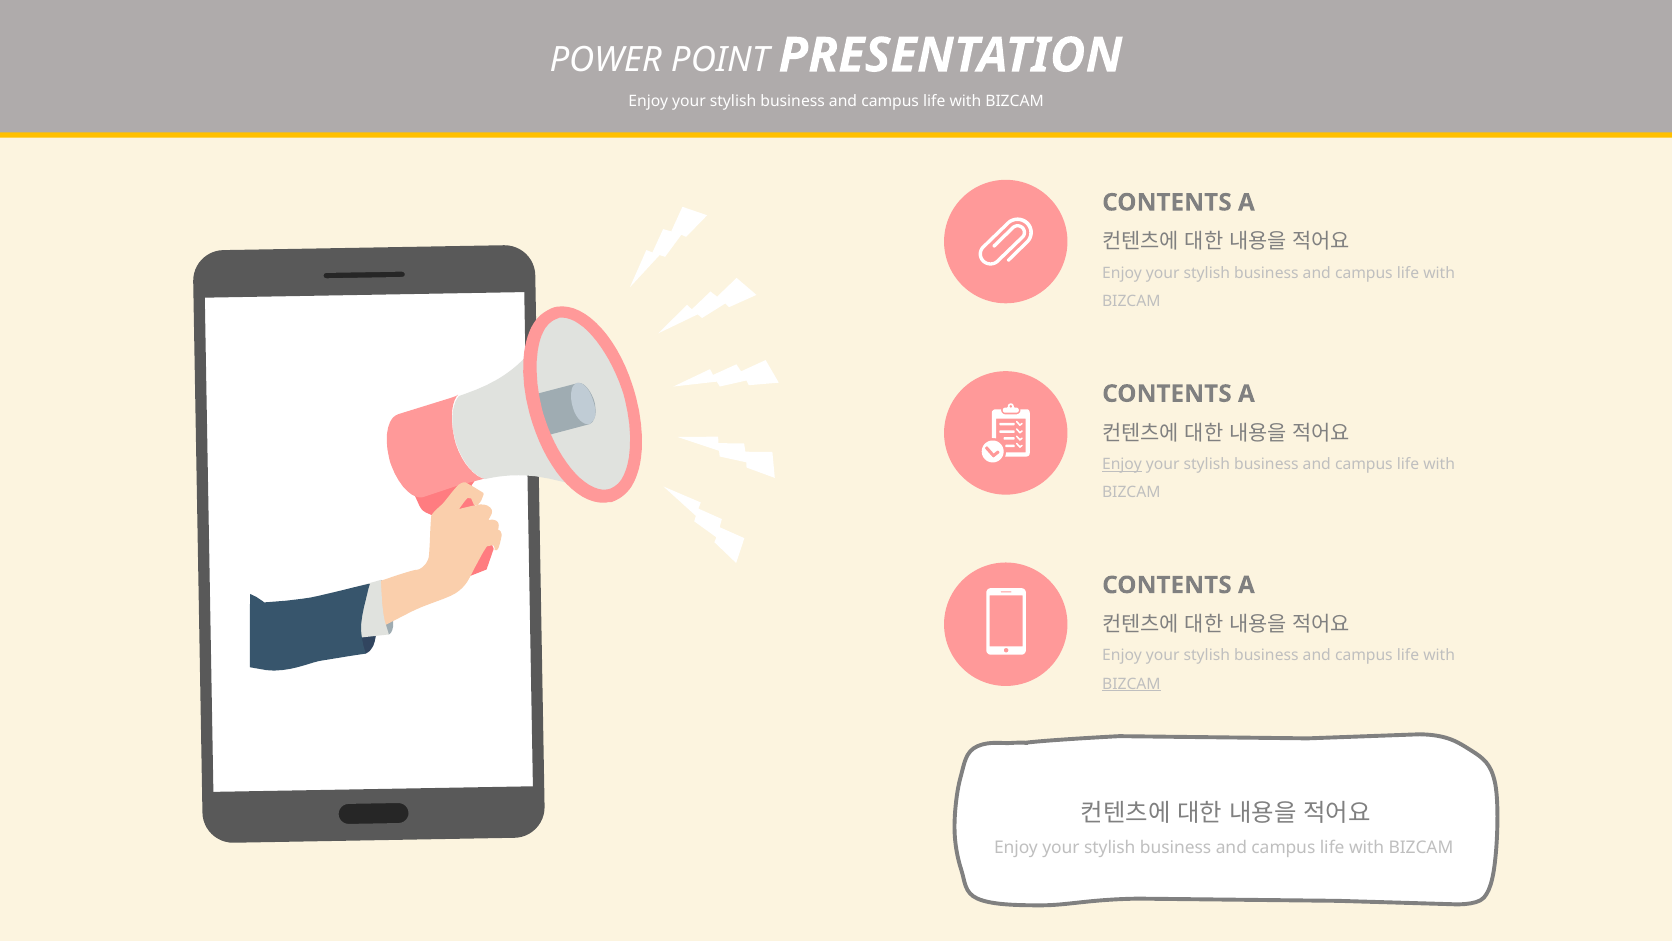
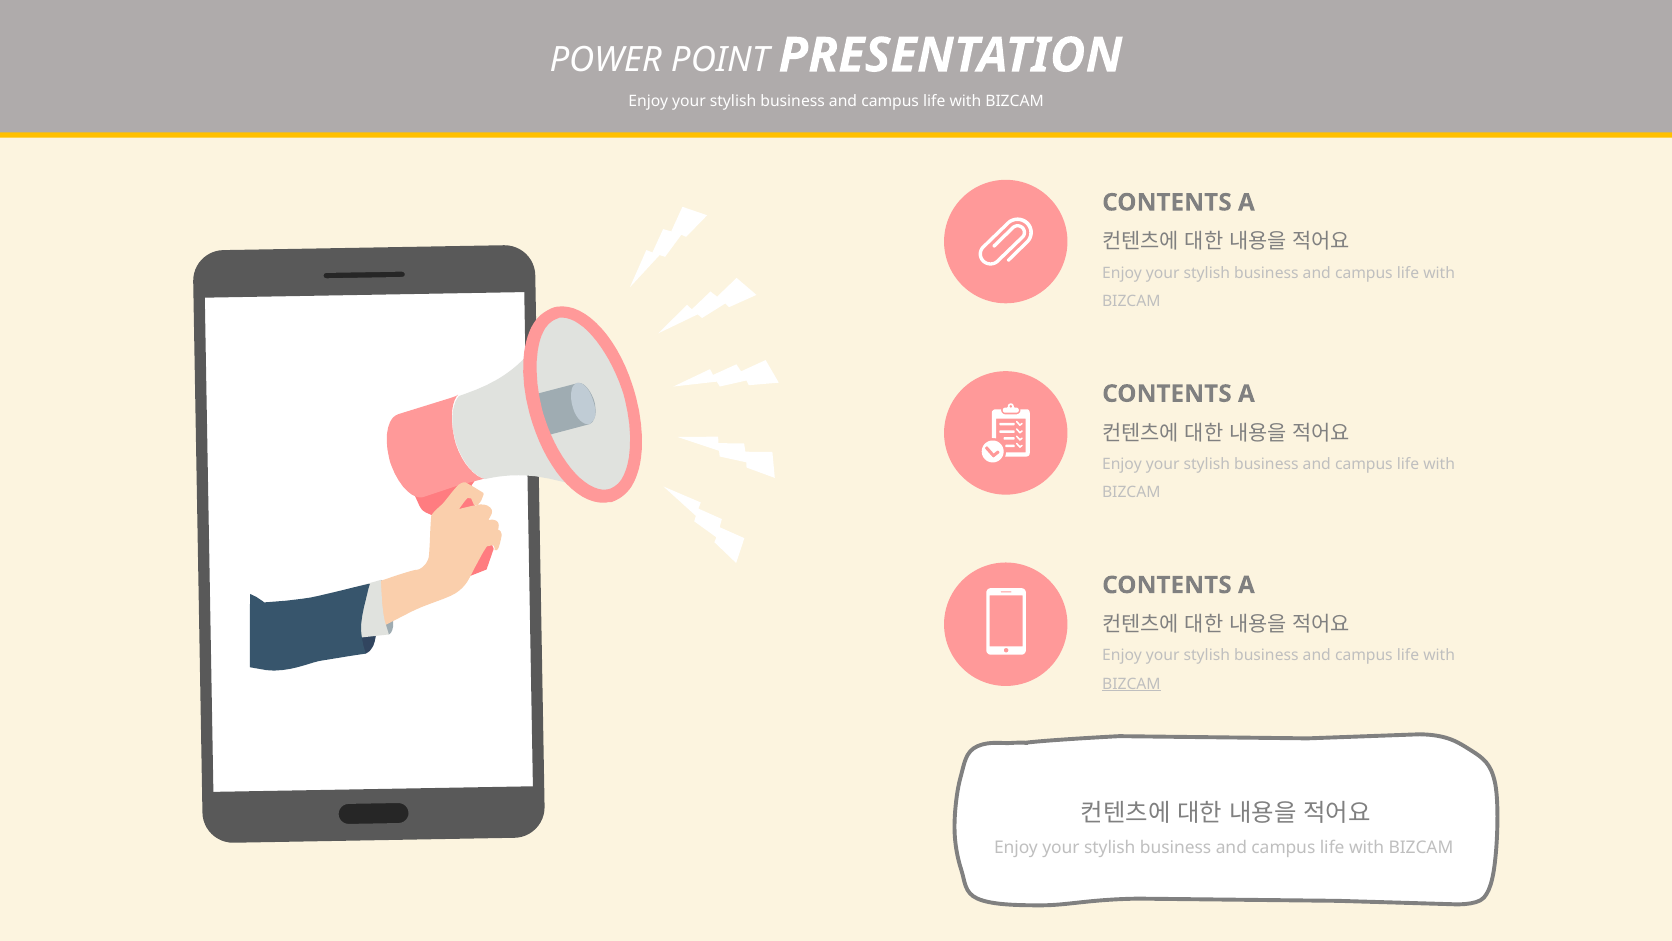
Enjoy at (1122, 464) underline: present -> none
